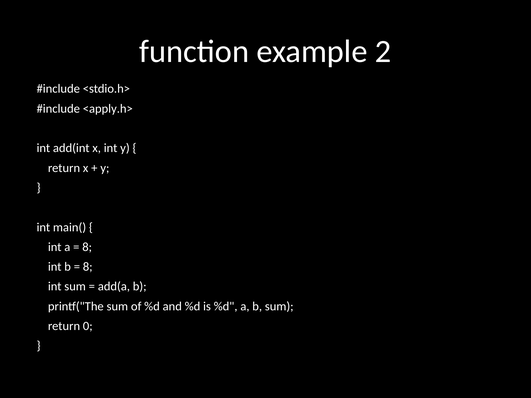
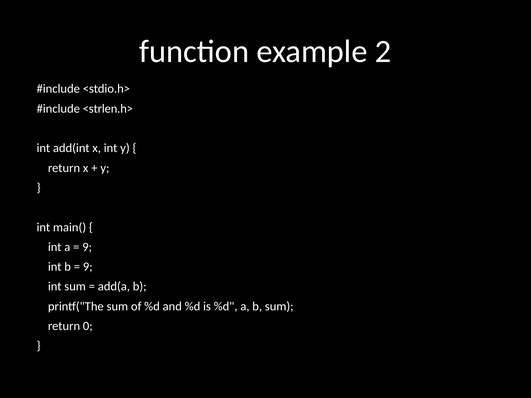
<apply.h>: <apply.h> -> <strlen.h>
8 at (87, 247): 8 -> 9
8 at (88, 267): 8 -> 9
